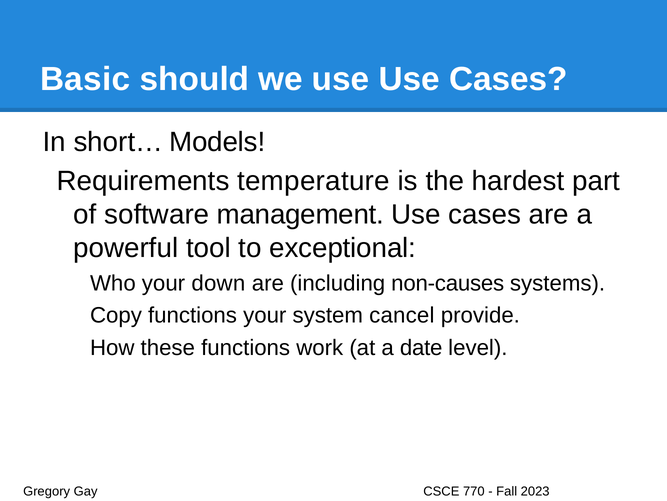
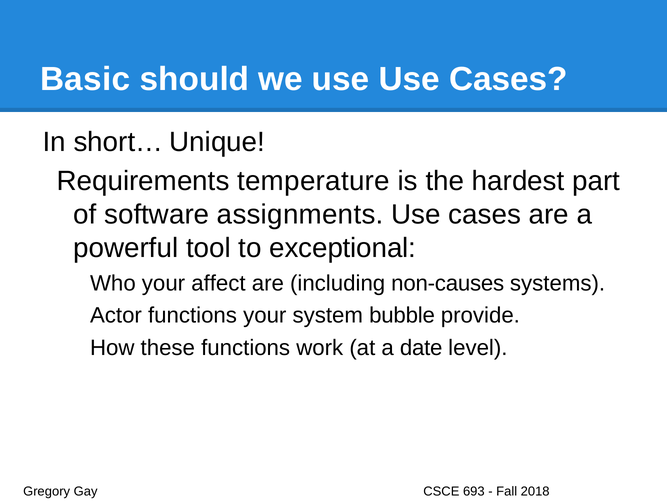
Models: Models -> Unique
management: management -> assignments
down: down -> affect
Copy: Copy -> Actor
cancel: cancel -> bubble
770: 770 -> 693
2023: 2023 -> 2018
